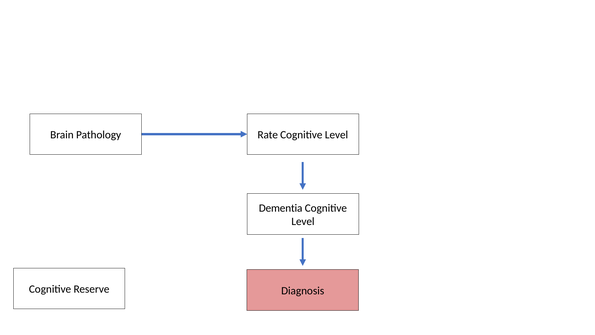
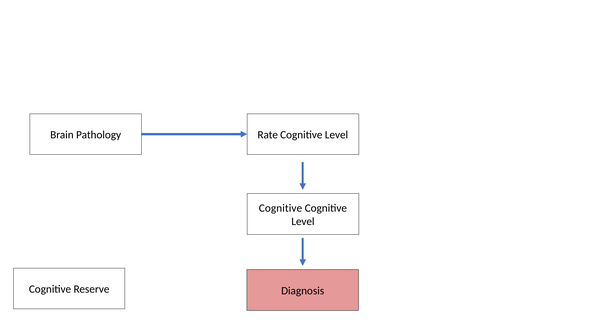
Dementia at (281, 208): Dementia -> Cognitive
